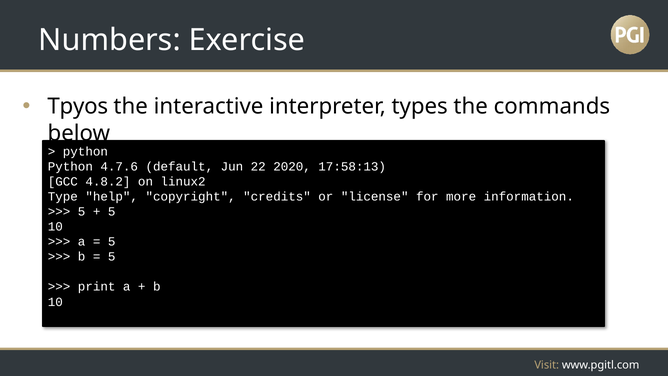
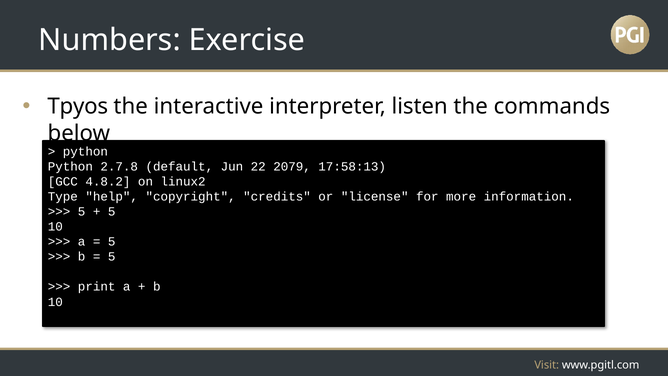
types: types -> listen
4.7.6: 4.7.6 -> 2.7.8
2020: 2020 -> 2079
